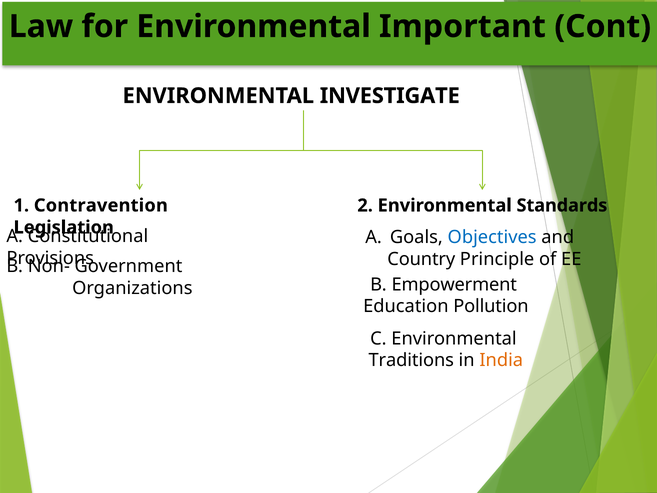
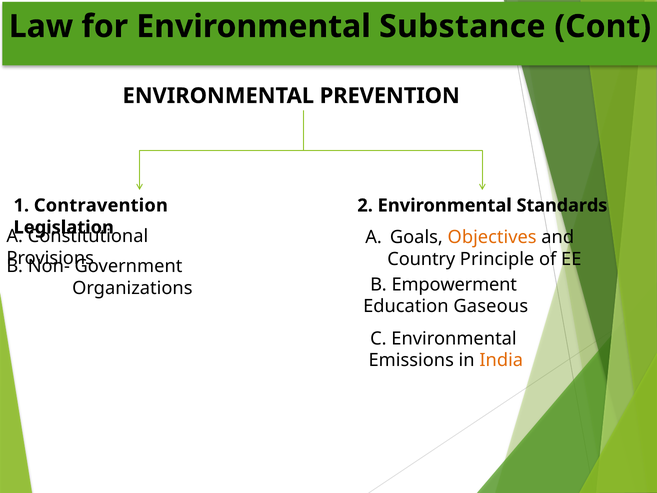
Important: Important -> Substance
INVESTIGATE: INVESTIGATE -> PREVENTION
Objectives colour: blue -> orange
Pollution: Pollution -> Gaseous
Traditions: Traditions -> Emissions
